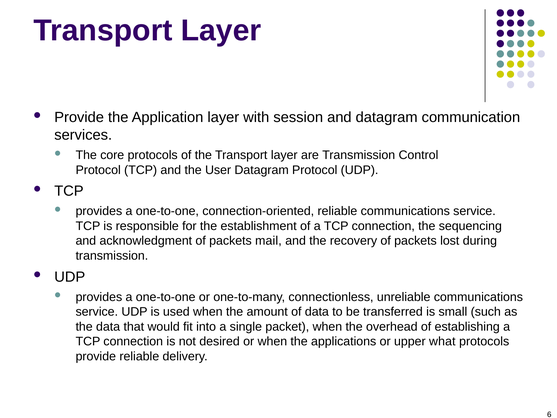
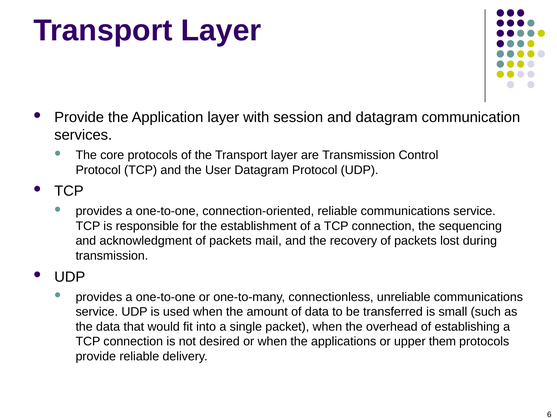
what: what -> them
